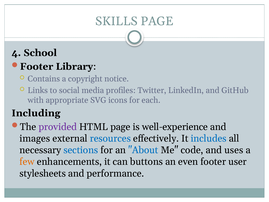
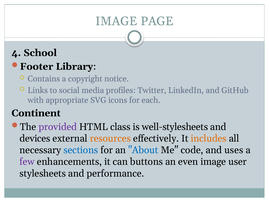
SKILLS at (116, 21): SKILLS -> IMAGE
Including: Including -> Continent
HTML page: page -> class
well-experience: well-experience -> well-stylesheets
images: images -> devices
resources colour: blue -> orange
includes colour: blue -> orange
few colour: orange -> purple
even footer: footer -> image
